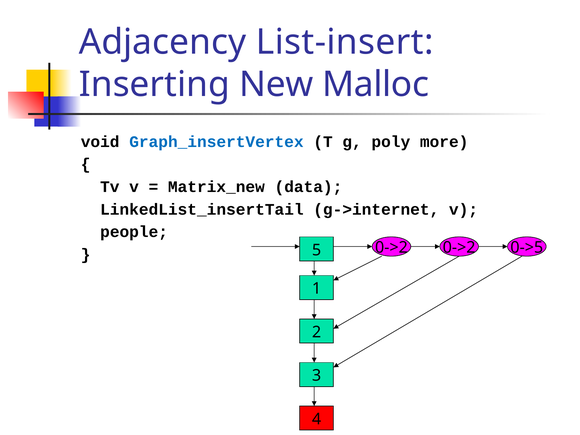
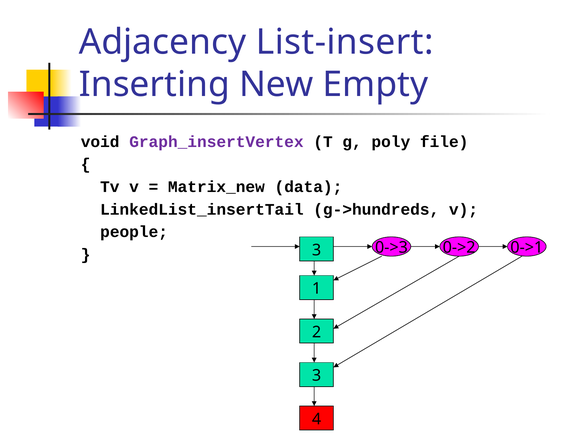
Malloc: Malloc -> Empty
Graph_insertVertex colour: blue -> purple
more: more -> file
g->internet: g->internet -> g->hundreds
0->2 at (391, 248): 0->2 -> 0->3
0->5: 0->5 -> 0->1
5 at (317, 250): 5 -> 3
